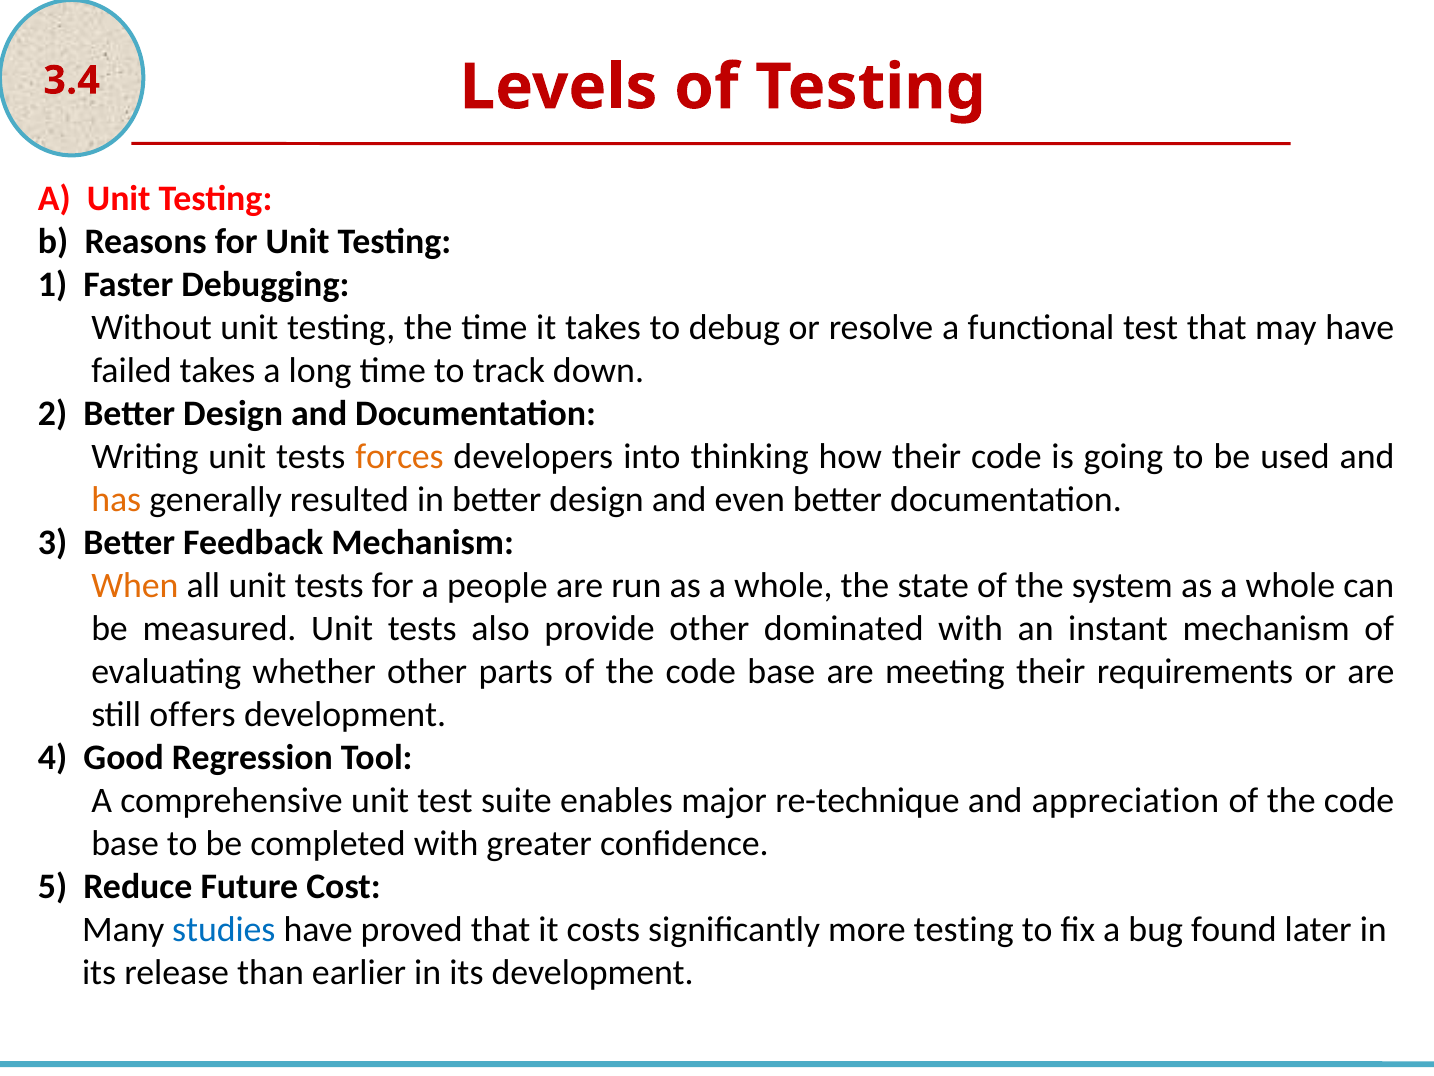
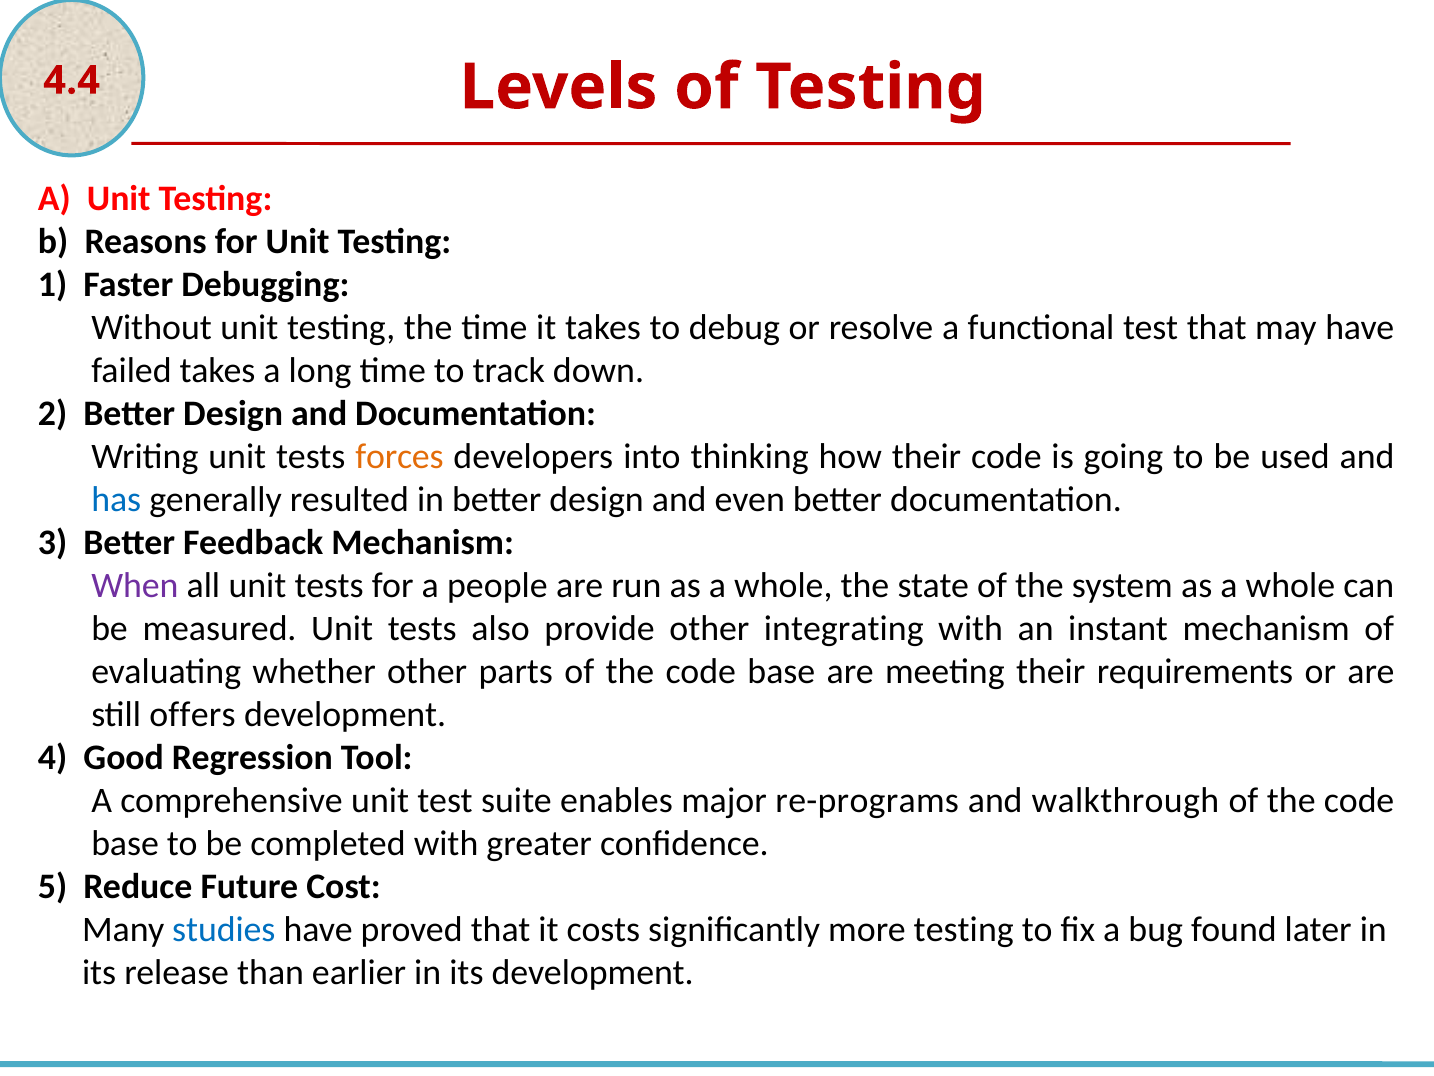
3.4: 3.4 -> 4.4
has colour: orange -> blue
When colour: orange -> purple
dominated: dominated -> integrating
re-technique: re-technique -> re-programs
appreciation: appreciation -> walkthrough
